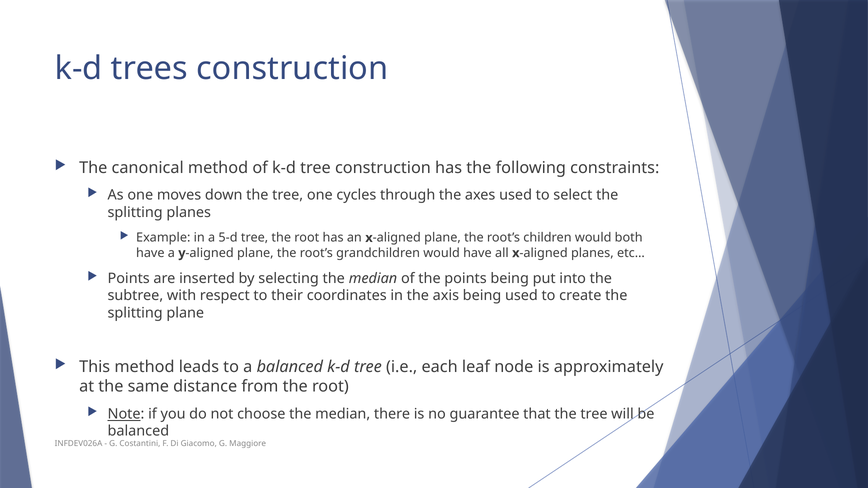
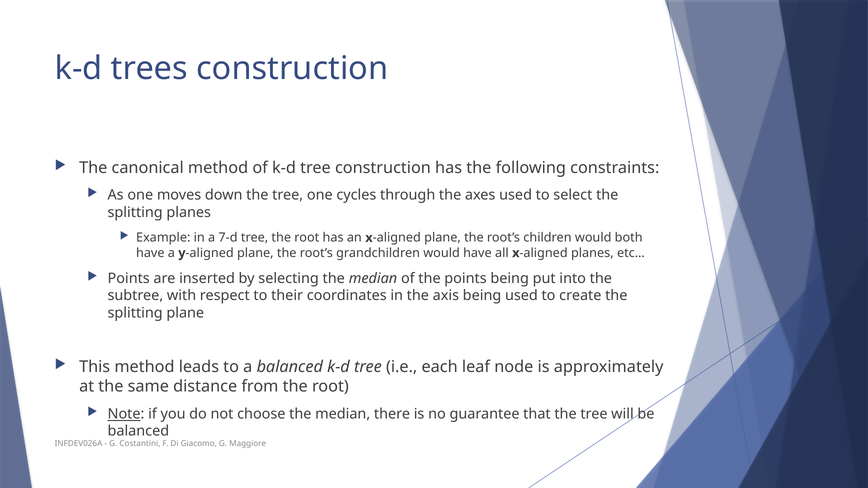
5-d: 5-d -> 7-d
